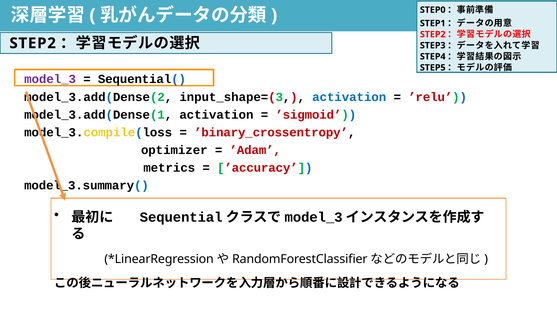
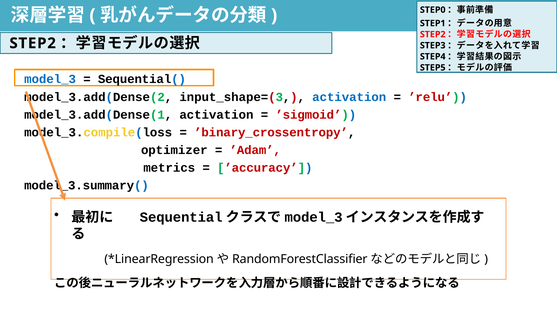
model_3 colour: purple -> blue
